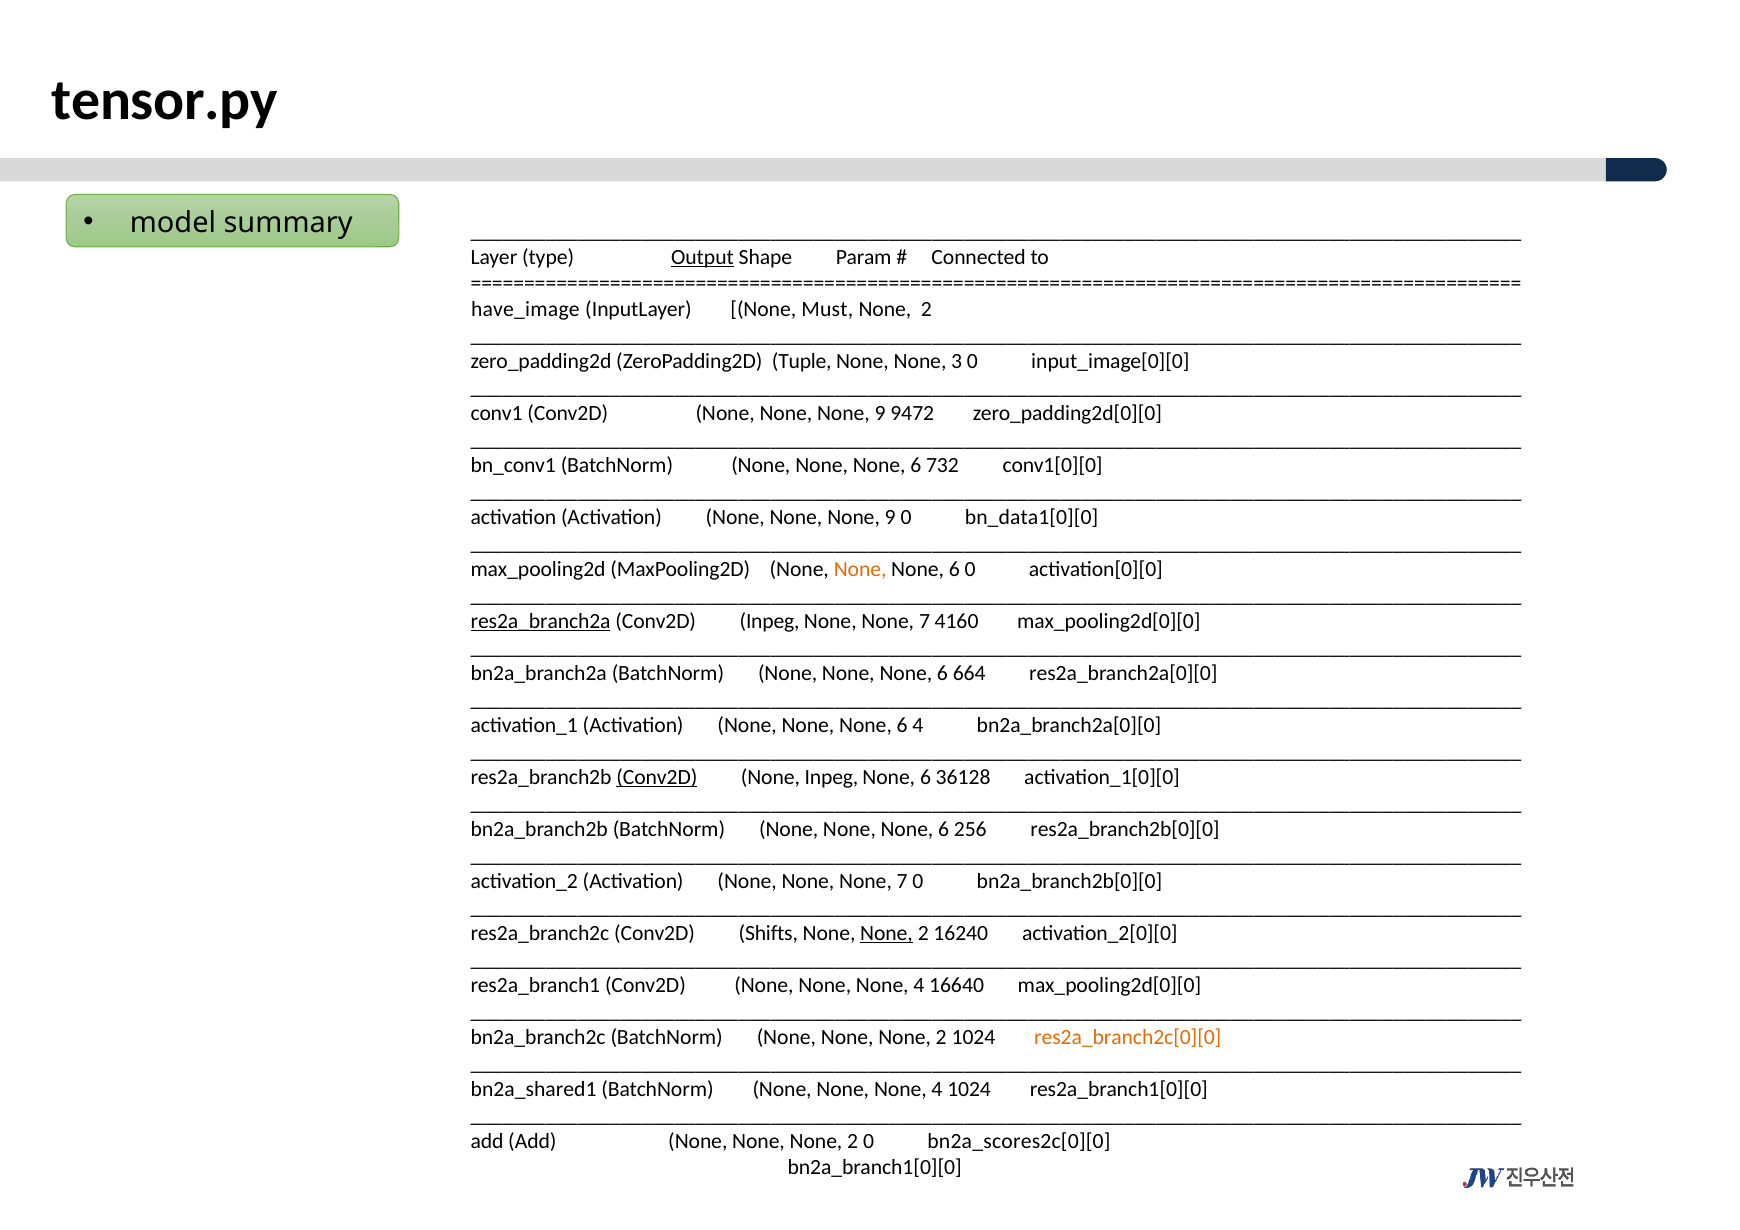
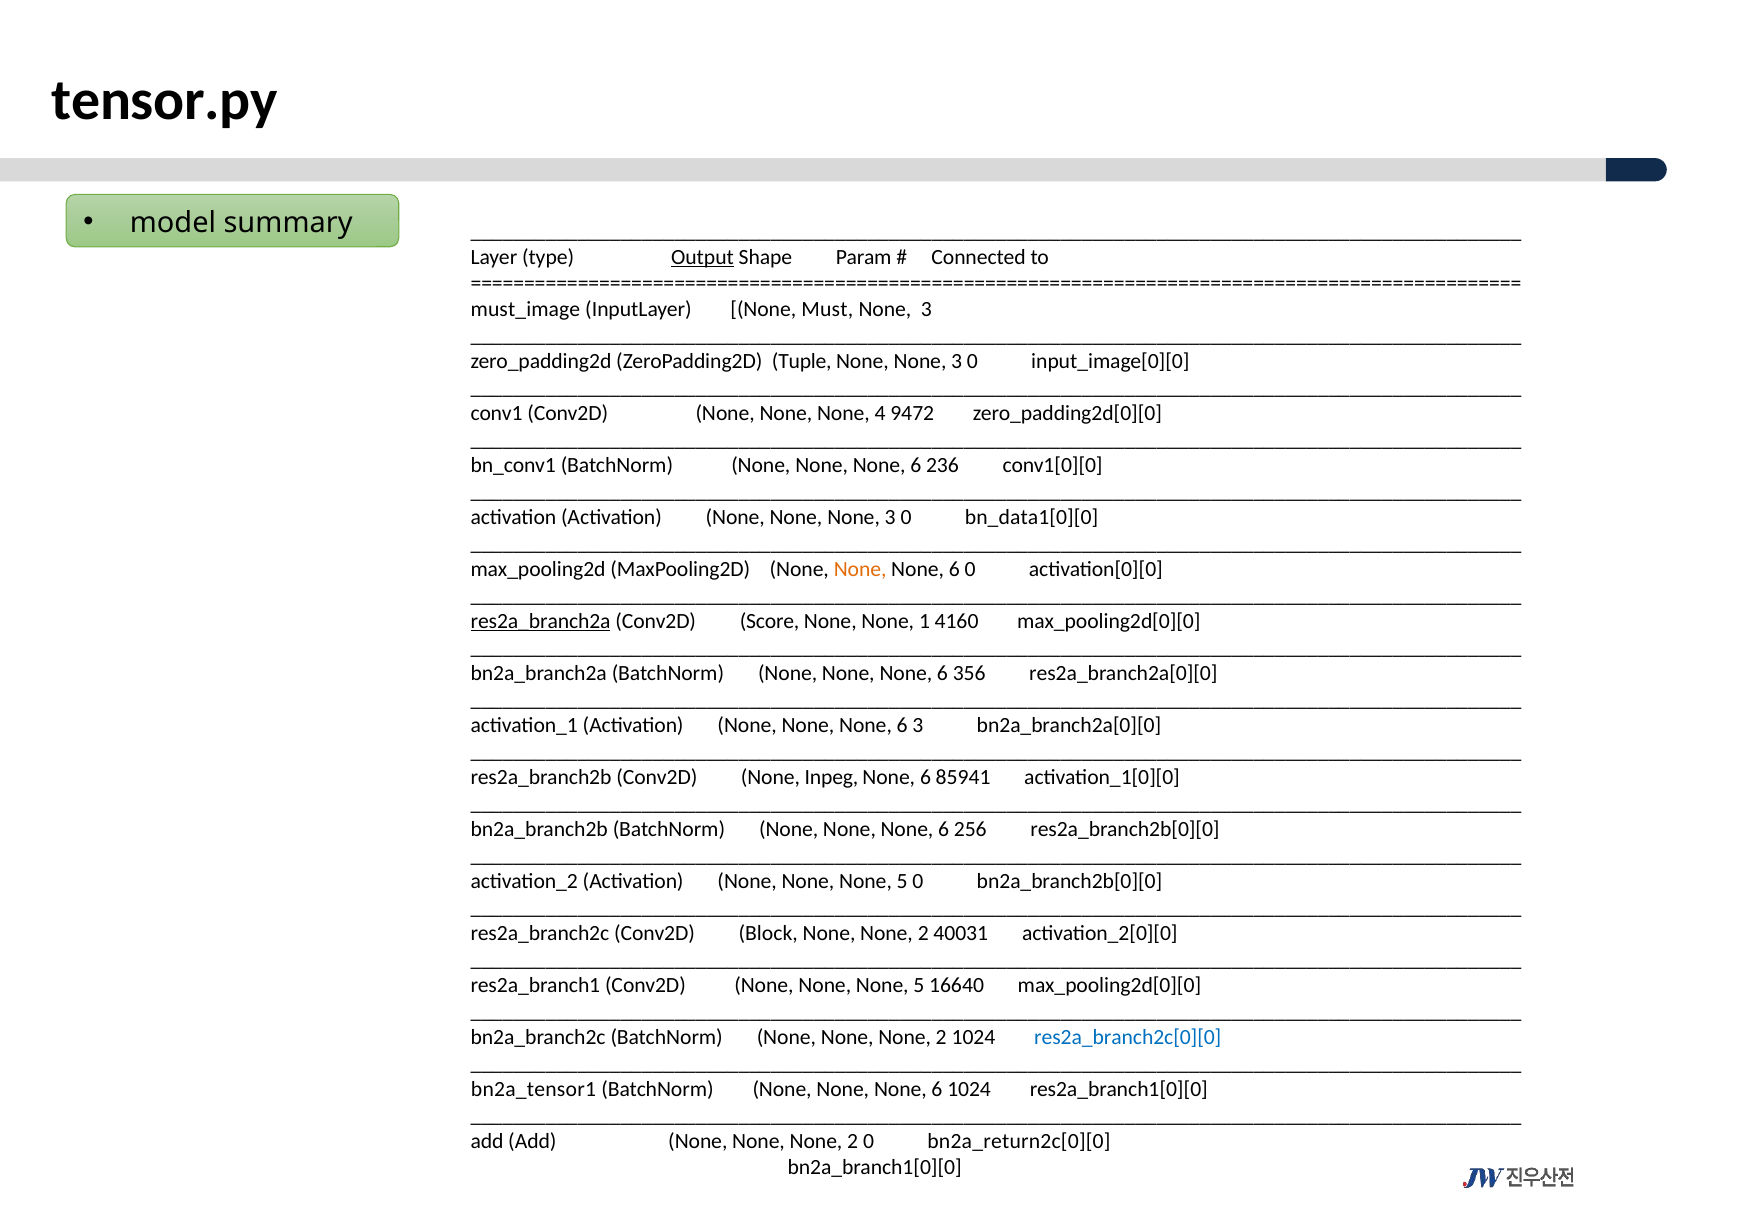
have_image: have_image -> must_image
2 at (926, 309): 2 -> 3
9 at (880, 413): 9 -> 4
732: 732 -> 236
9 at (890, 517): 9 -> 3
Conv2D Inpeg: Inpeg -> Score
7 at (925, 621): 7 -> 1
664: 664 -> 356
6 4: 4 -> 3
Conv2D at (657, 777) underline: present -> none
36128: 36128 -> 85941
7 at (902, 881): 7 -> 5
Shifts: Shifts -> Block
None at (886, 933) underline: present -> none
16240: 16240 -> 40031
4 at (919, 986): 4 -> 5
res2a_branch2c[0][0 colour: orange -> blue
bn2a_shared1: bn2a_shared1 -> bn2a_tensor1
4 at (937, 1090): 4 -> 6
bn2a_scores2c[0][0: bn2a_scores2c[0][0 -> bn2a_return2c[0][0
